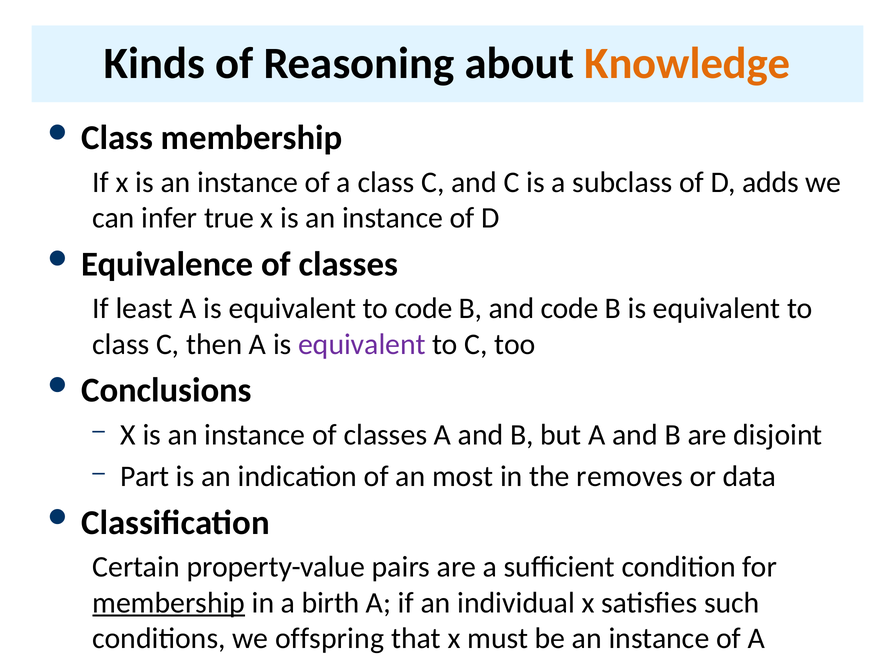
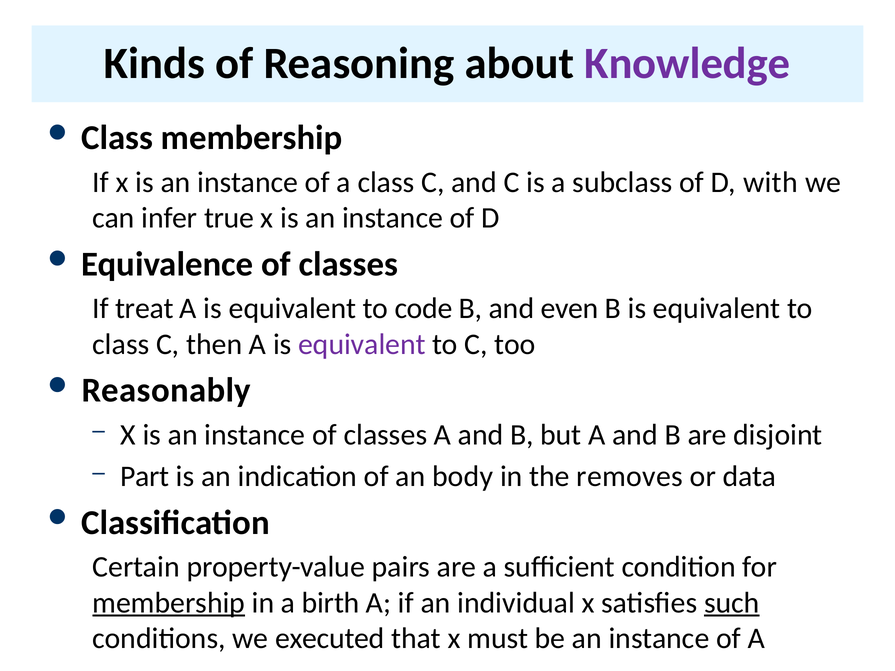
Knowledge colour: orange -> purple
adds: adds -> with
least: least -> treat
and code: code -> even
Conclusions: Conclusions -> Reasonably
most: most -> body
such underline: none -> present
offspring: offspring -> executed
